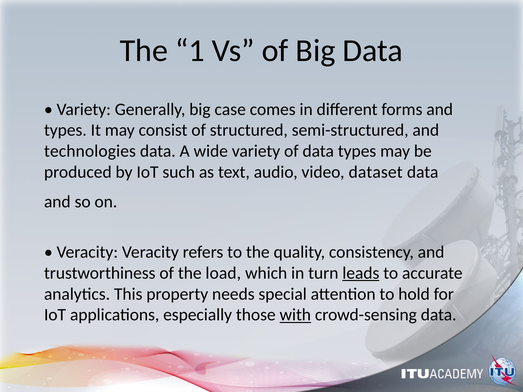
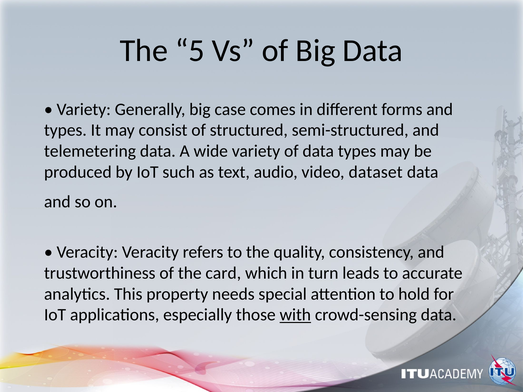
1: 1 -> 5
technologies: technologies -> telemetering
load: load -> card
leads underline: present -> none
